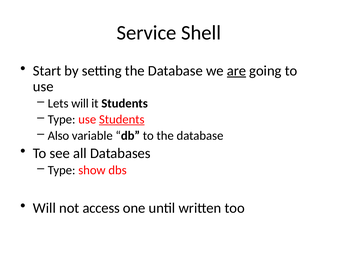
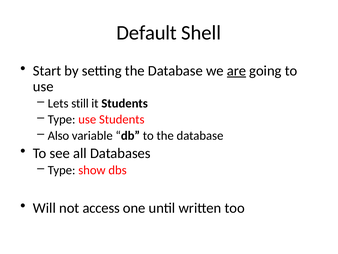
Service: Service -> Default
Lets will: will -> still
Students at (122, 119) underline: present -> none
